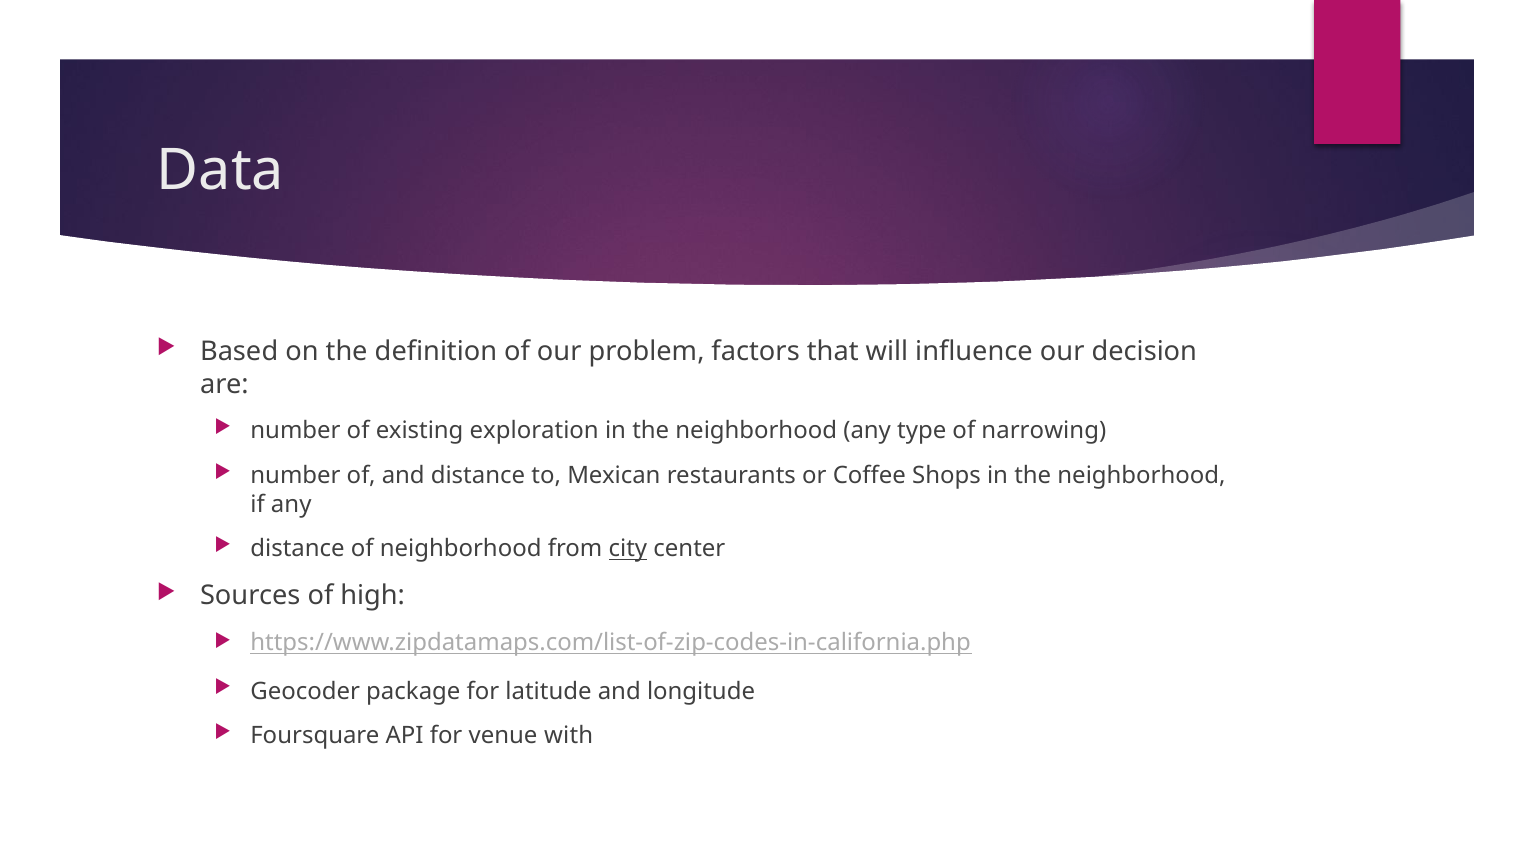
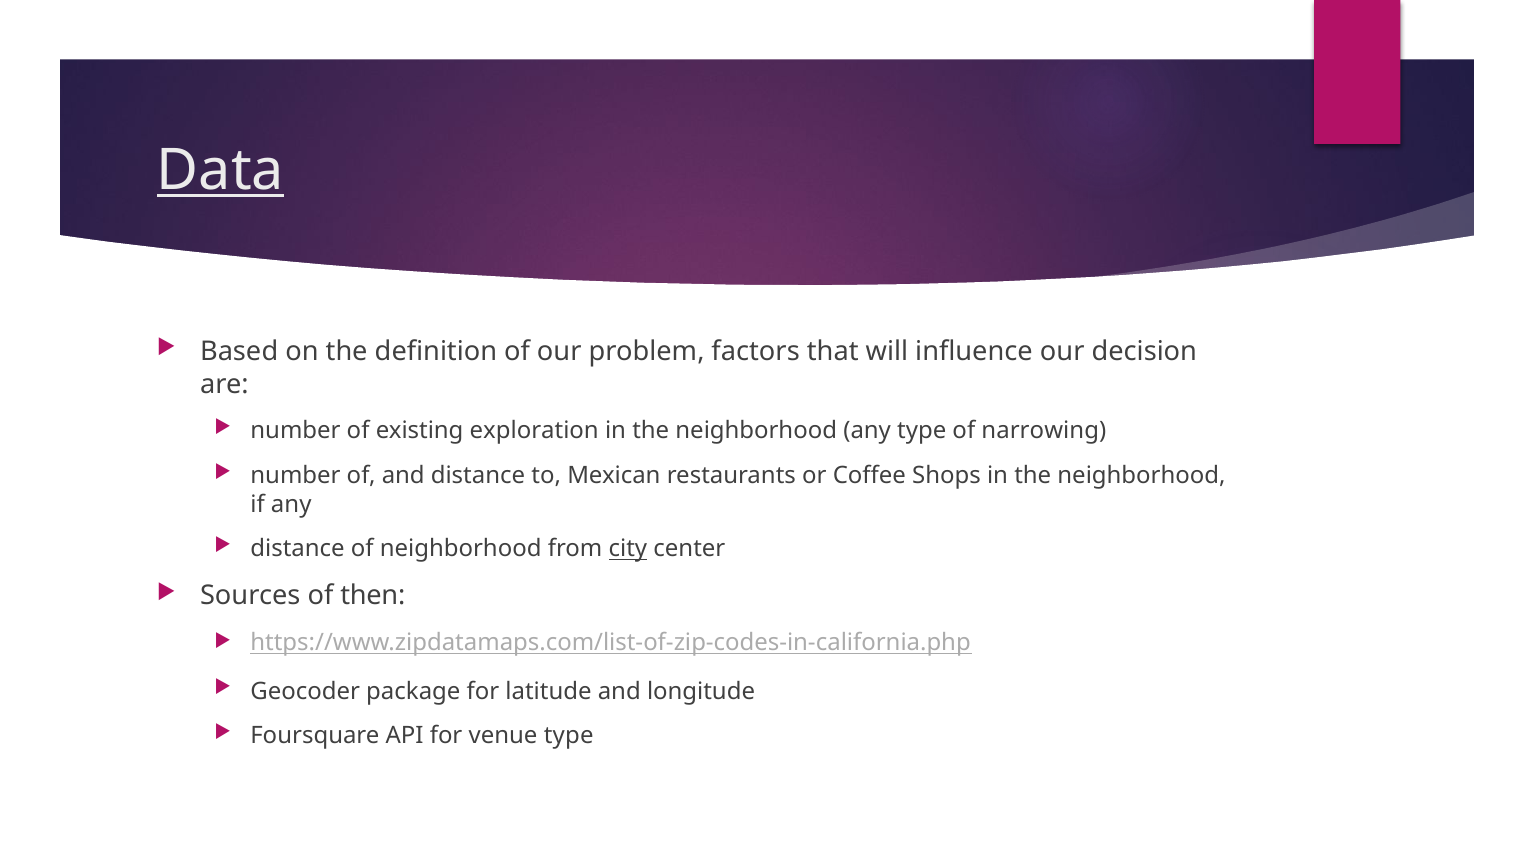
Data underline: none -> present
high: high -> then
venue with: with -> type
